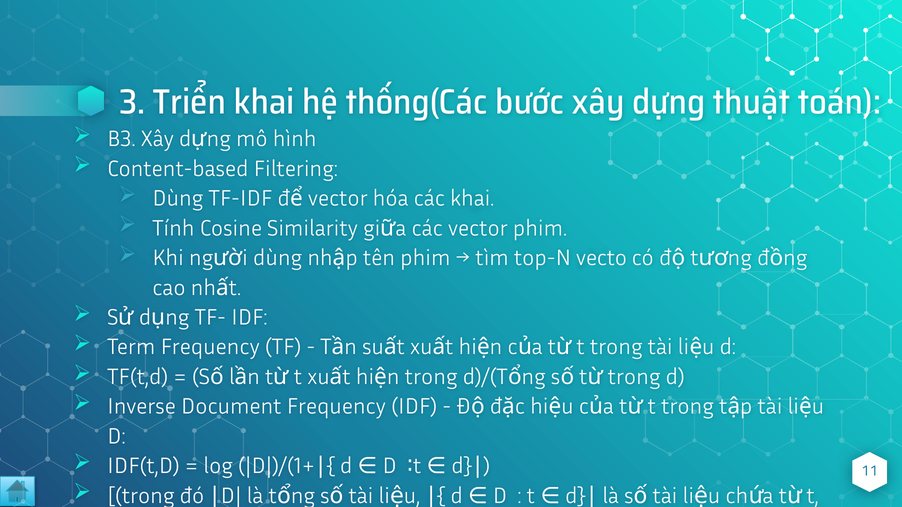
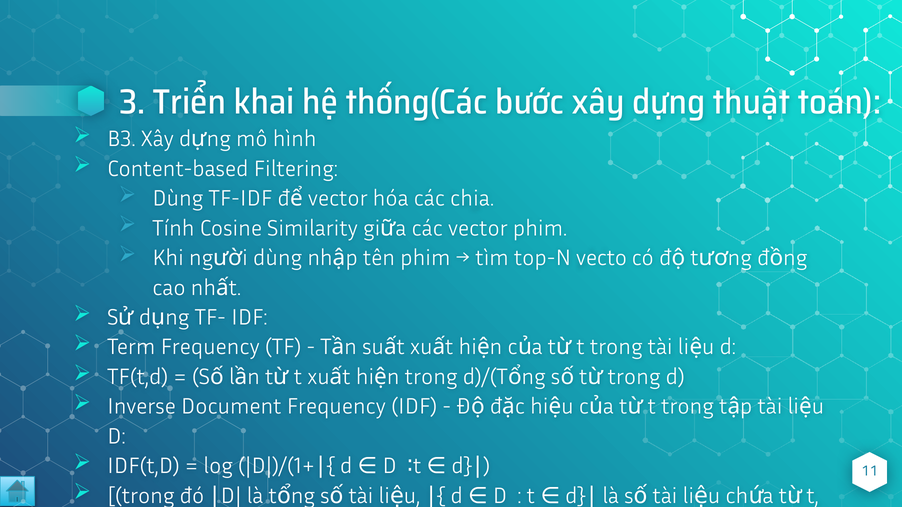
các khai: khai -> chia
